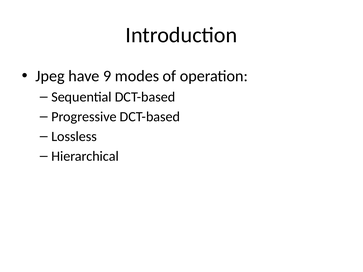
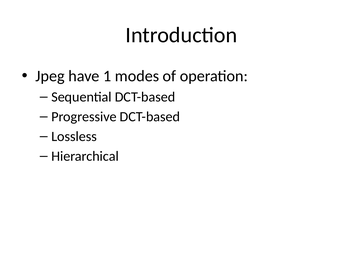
9: 9 -> 1
